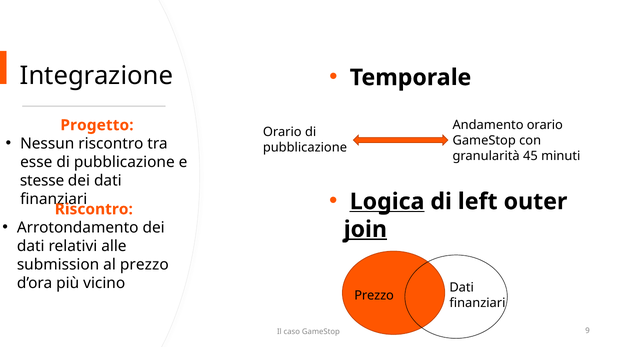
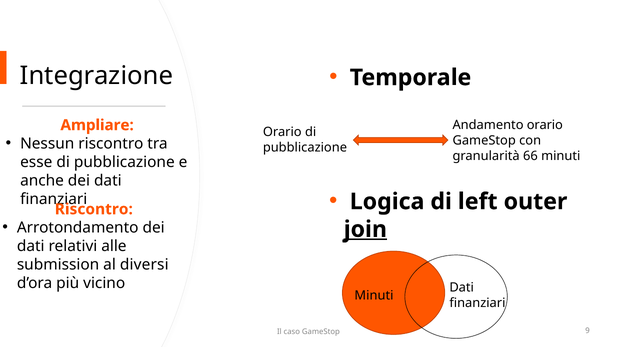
Progetto: Progetto -> Ampliare
45: 45 -> 66
stesse: stesse -> anche
Logica underline: present -> none
al prezzo: prezzo -> diversi
Prezzo at (374, 296): Prezzo -> Minuti
